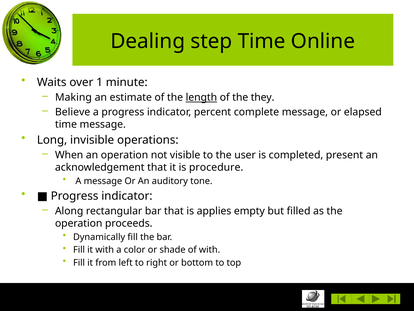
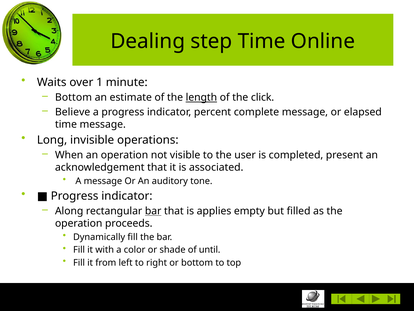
Making at (74, 97): Making -> Bottom
they: they -> click
procedure: procedure -> associated
bar at (153, 211) underline: none -> present
of with: with -> until
